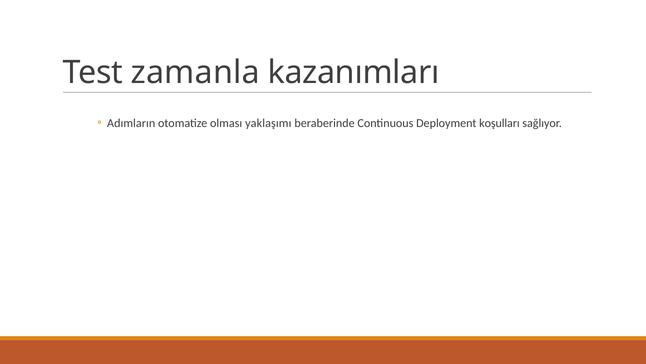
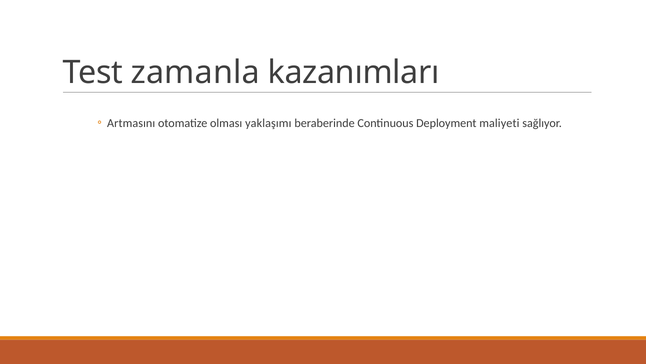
Adımların: Adımların -> Artmasını
koşulları: koşulları -> maliyeti
